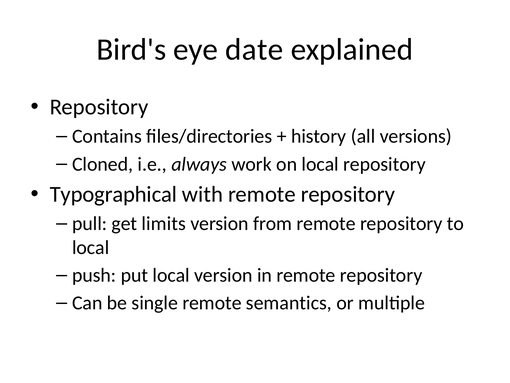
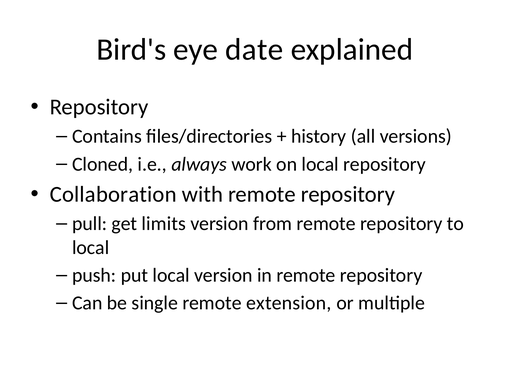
Typographical: Typographical -> Collaboration
semantics: semantics -> extension
